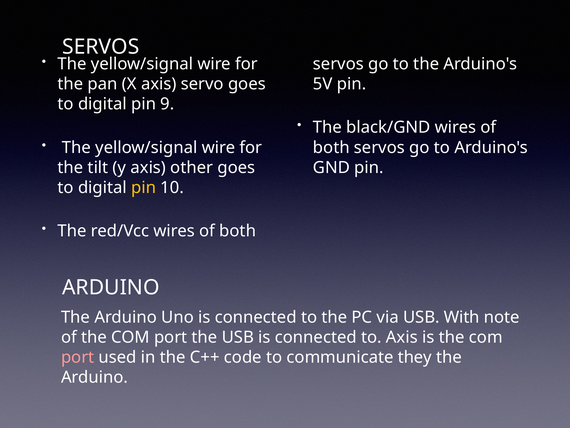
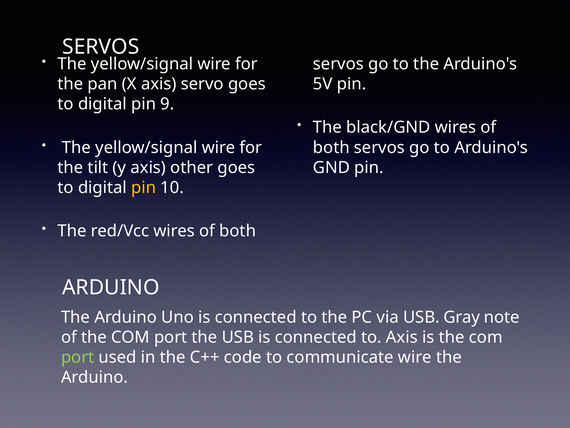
With: With -> Gray
port at (78, 357) colour: pink -> light green
communicate they: they -> wire
